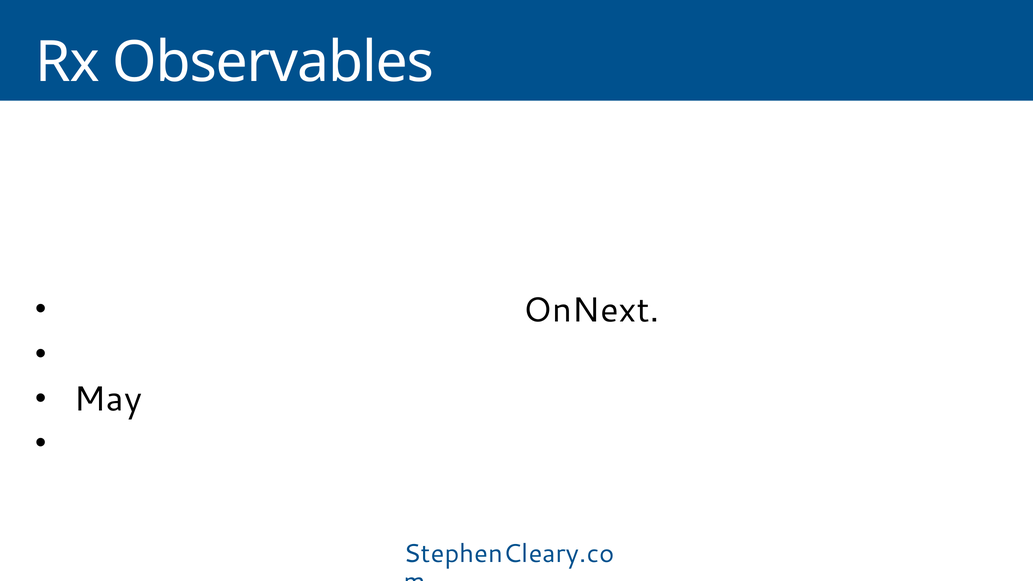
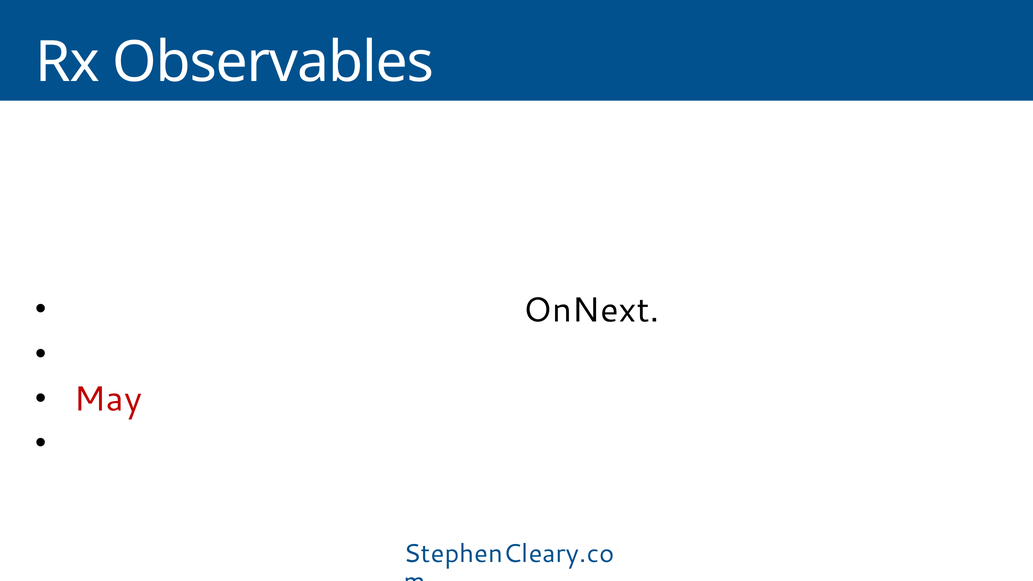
May at (108, 399) colour: black -> red
